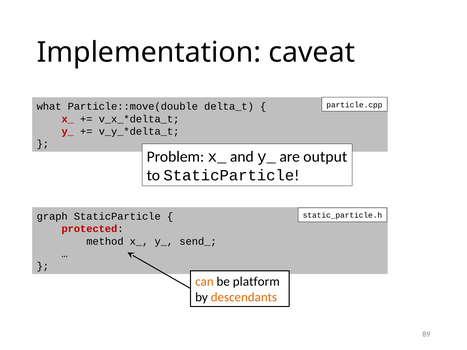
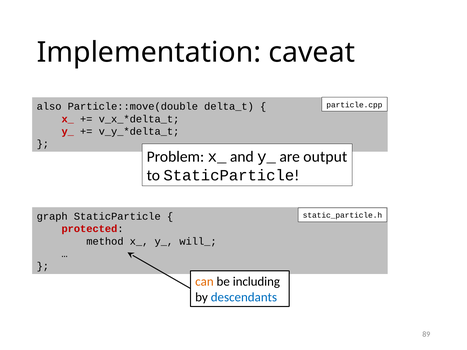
what: what -> also
send_: send_ -> will_
platform: platform -> including
descendants colour: orange -> blue
